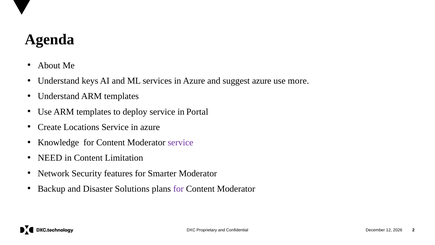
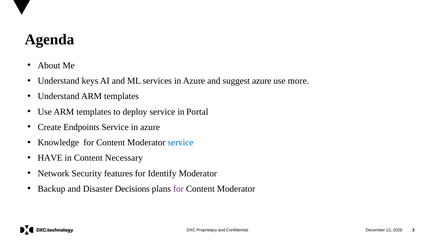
Locations: Locations -> Endpoints
service at (181, 142) colour: purple -> blue
NEED: NEED -> HAVE
Limitation: Limitation -> Necessary
Smarter: Smarter -> Identify
Solutions: Solutions -> Decisions
